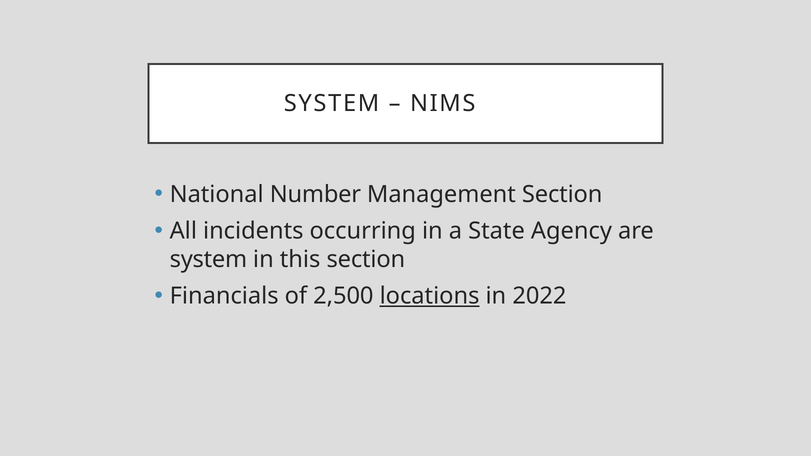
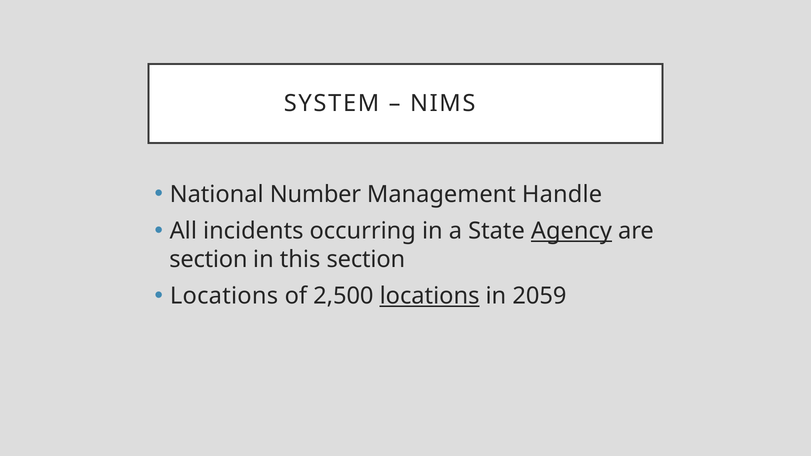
Management Section: Section -> Handle
Agency underline: none -> present
system at (208, 259): system -> section
Financials at (224, 296): Financials -> Locations
2022: 2022 -> 2059
